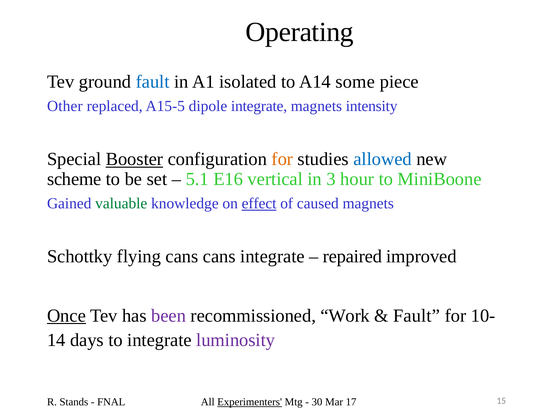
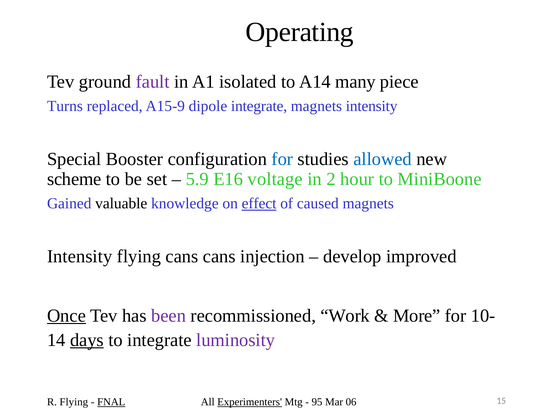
fault at (153, 82) colour: blue -> purple
some: some -> many
Other: Other -> Turns
A15-5: A15-5 -> A15-9
Booster underline: present -> none
for at (282, 159) colour: orange -> blue
5.1: 5.1 -> 5.9
vertical: vertical -> voltage
3: 3 -> 2
valuable colour: green -> black
Schottky at (80, 256): Schottky -> Intensity
cans integrate: integrate -> injection
repaired: repaired -> develop
Fault at (417, 315): Fault -> More
days underline: none -> present
R Stands: Stands -> Flying
FNAL underline: none -> present
30: 30 -> 95
17: 17 -> 06
